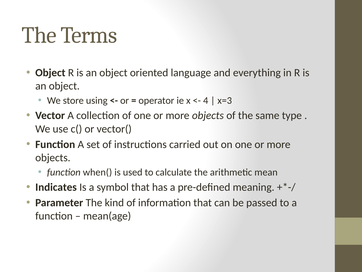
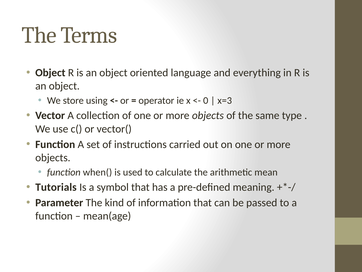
4: 4 -> 0
Indicates: Indicates -> Tutorials
